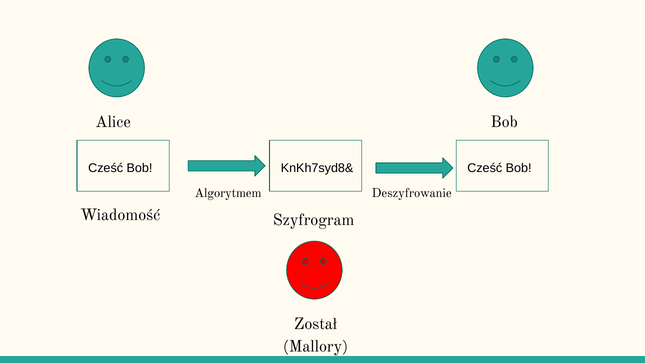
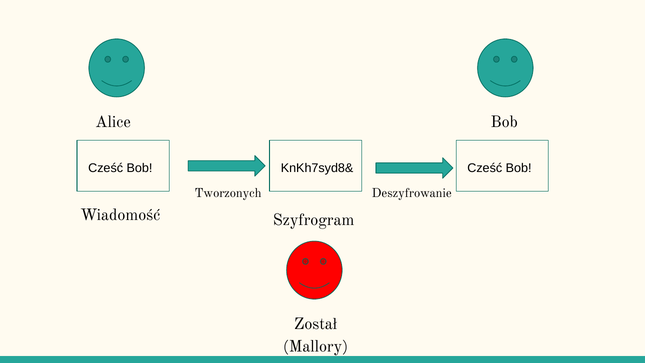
Algorytmem: Algorytmem -> Tworzonych
